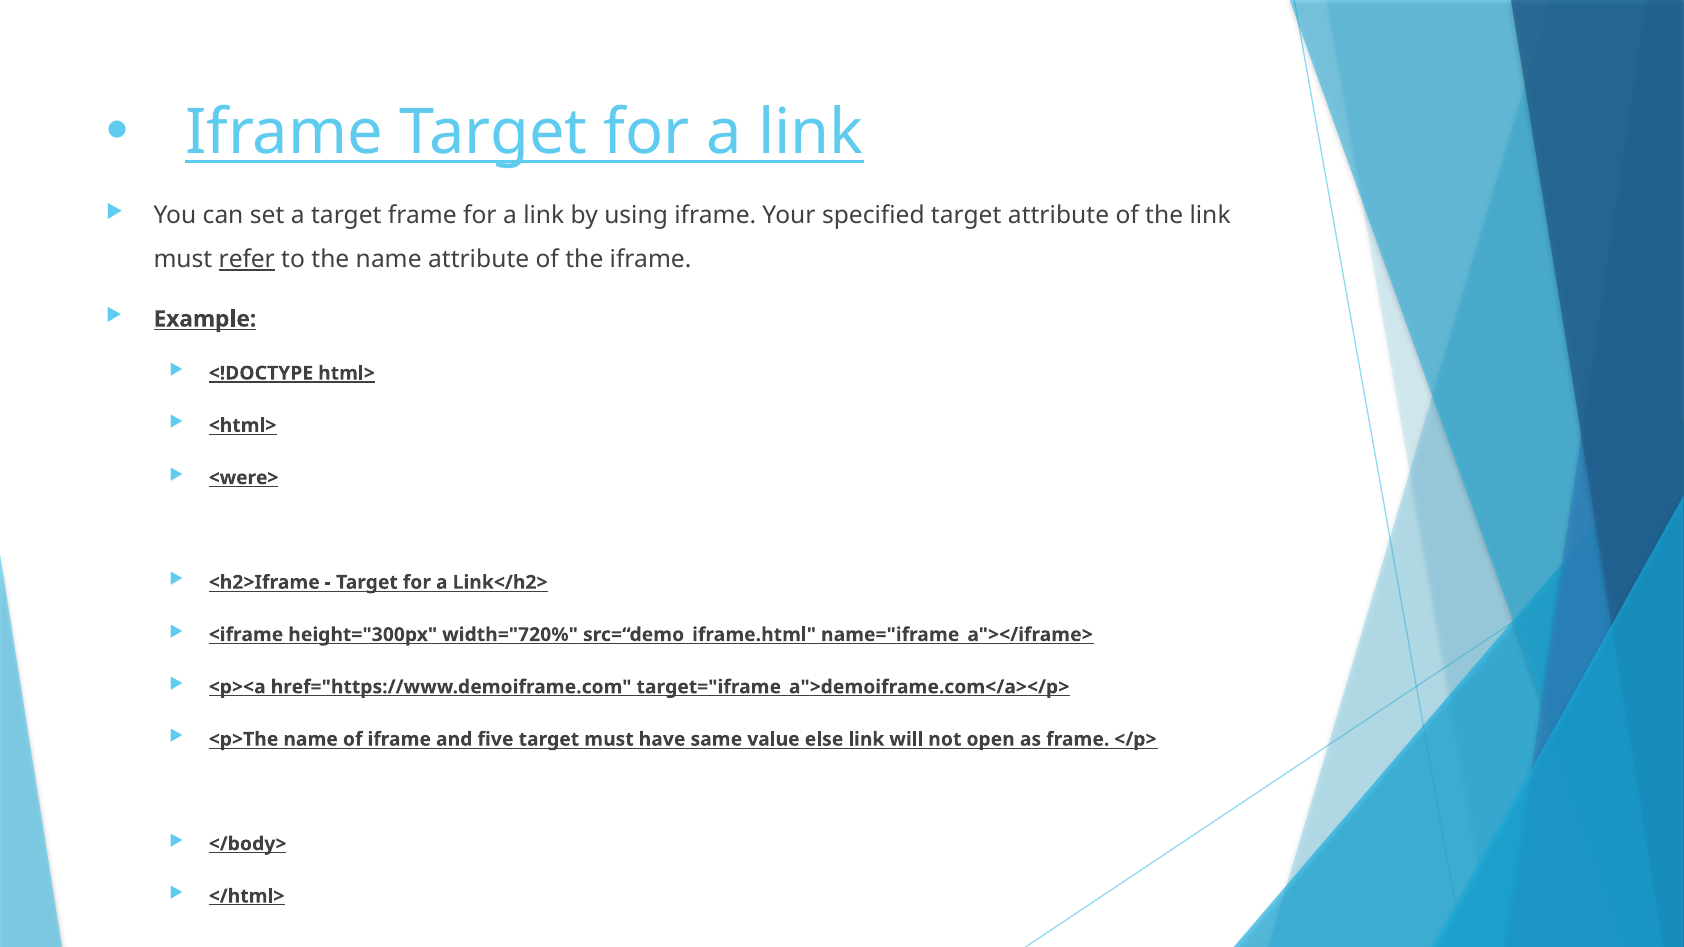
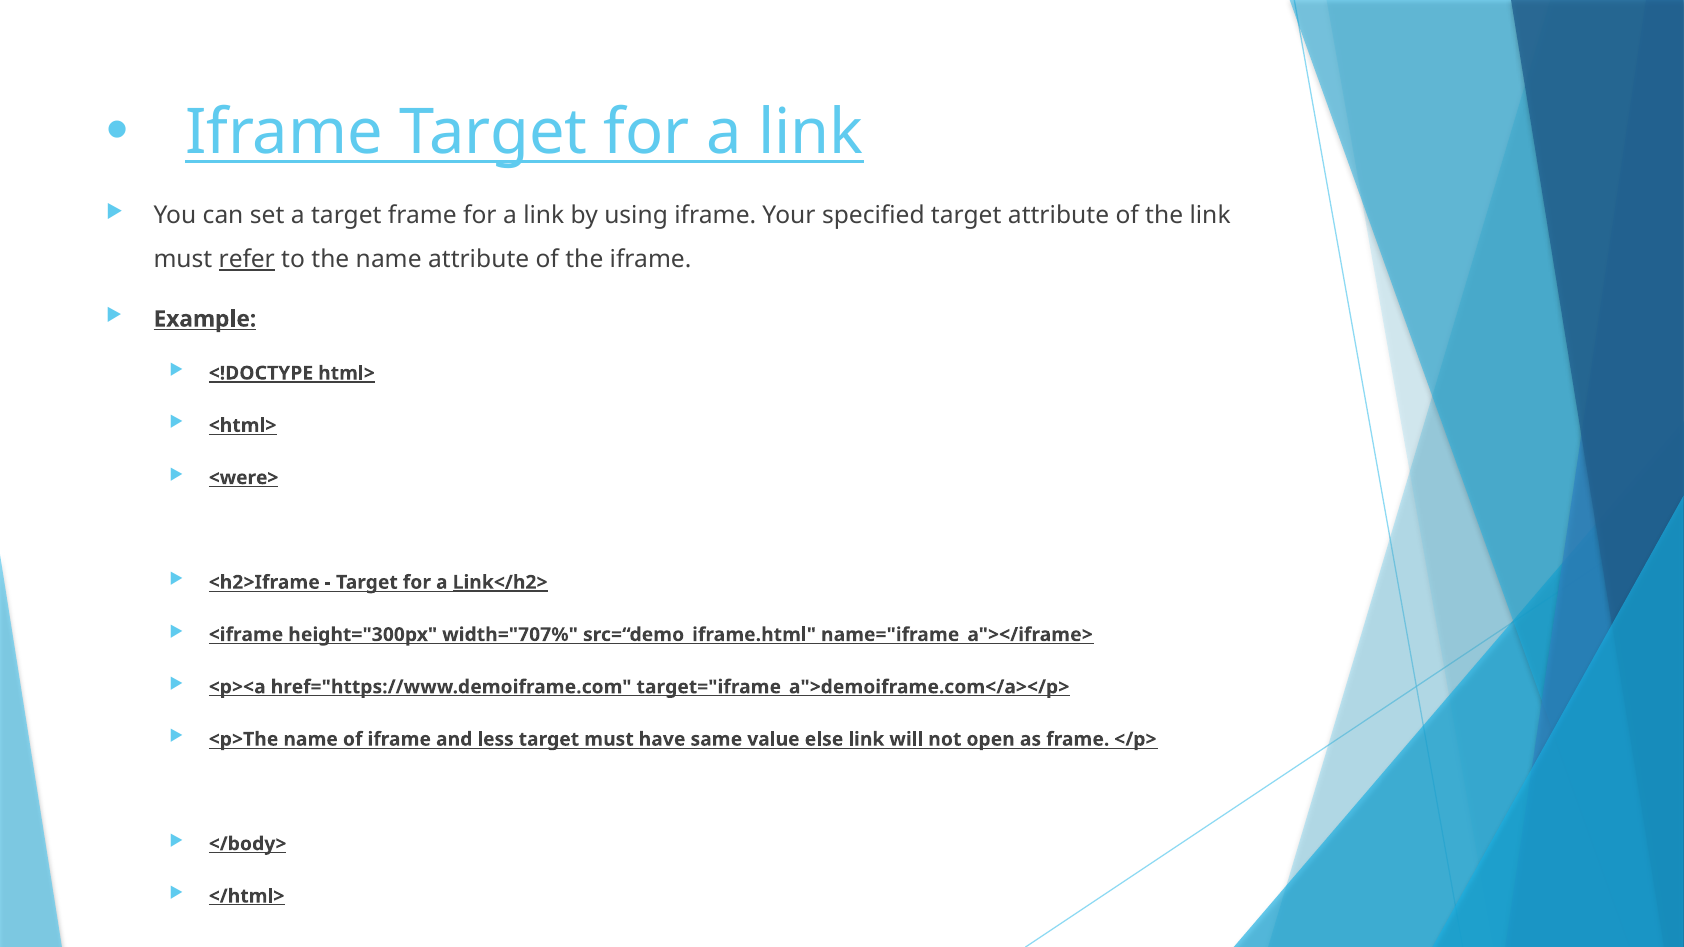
Link</h2> underline: none -> present
width="720%: width="720% -> width="707%
five: five -> less
